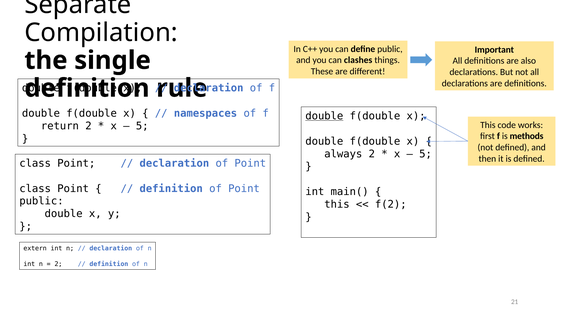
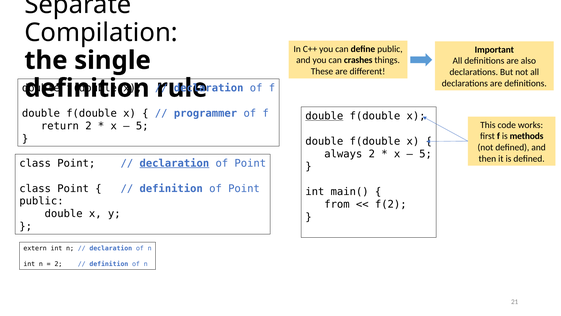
clashes: clashes -> crashes
namespaces: namespaces -> programmer
declaration at (174, 163) underline: none -> present
this at (337, 204): this -> from
